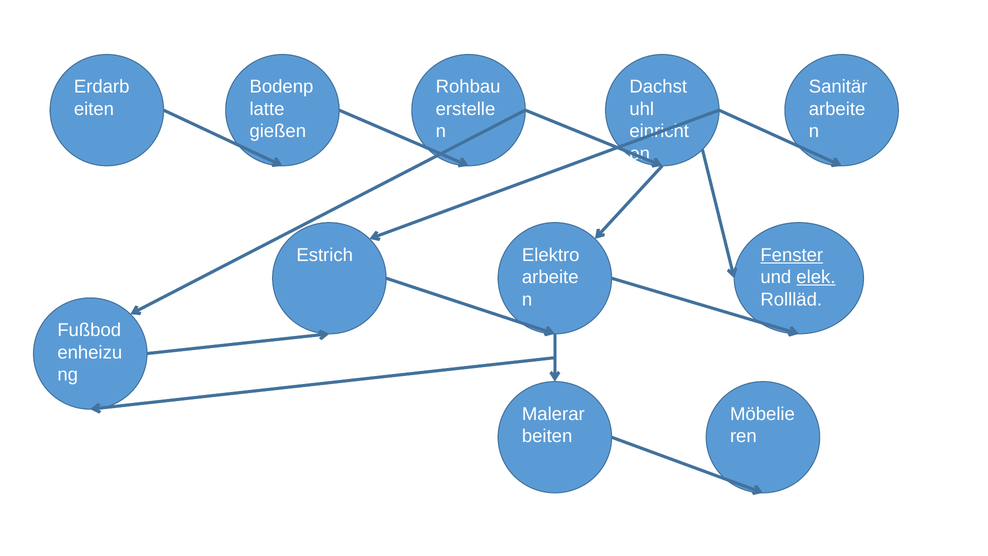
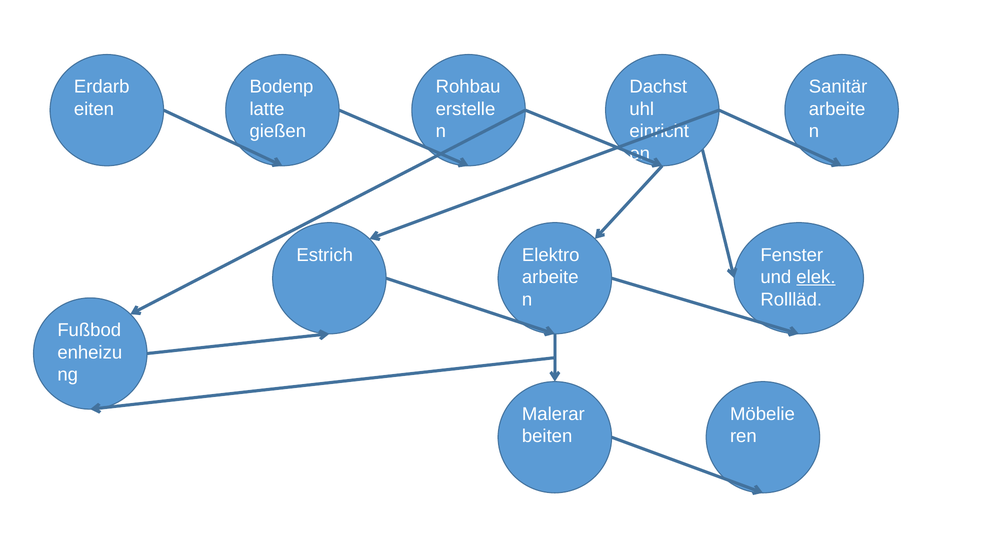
Fenster underline: present -> none
